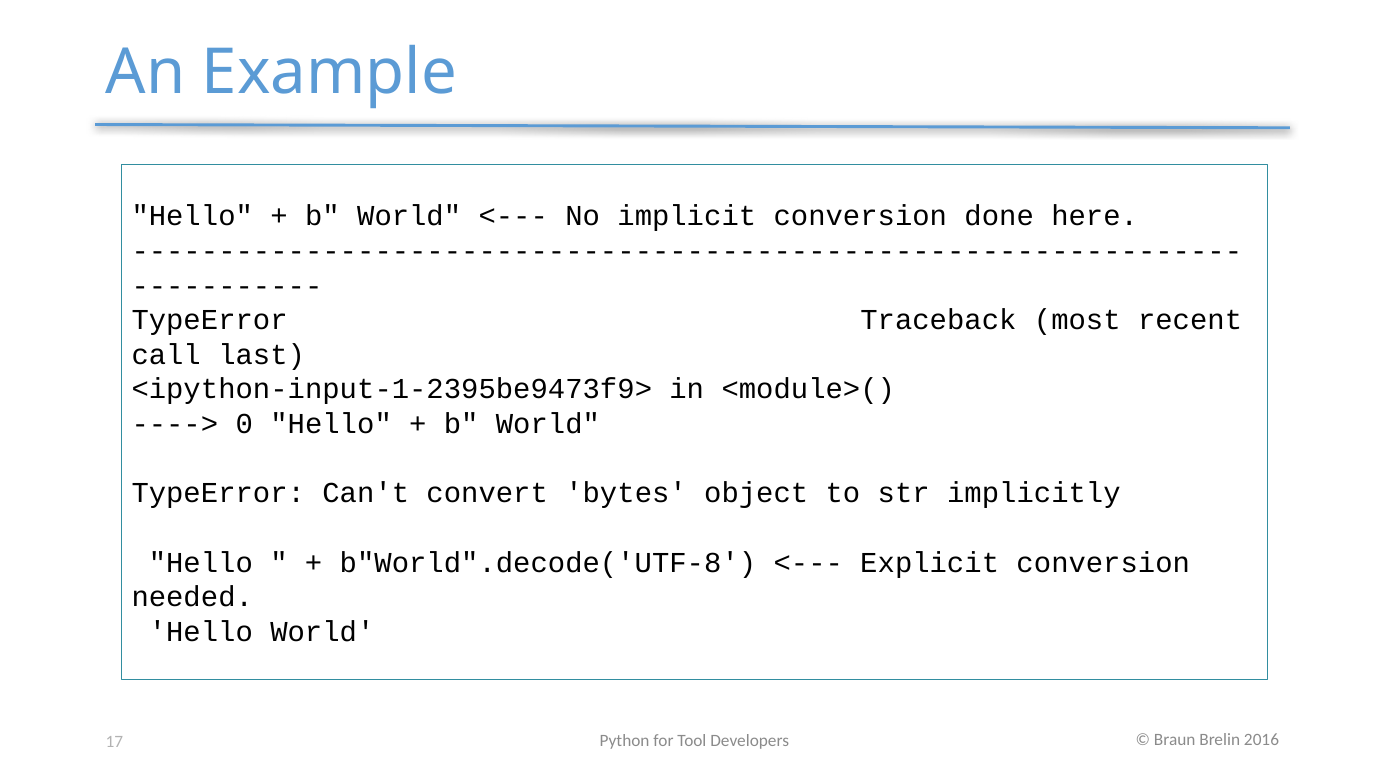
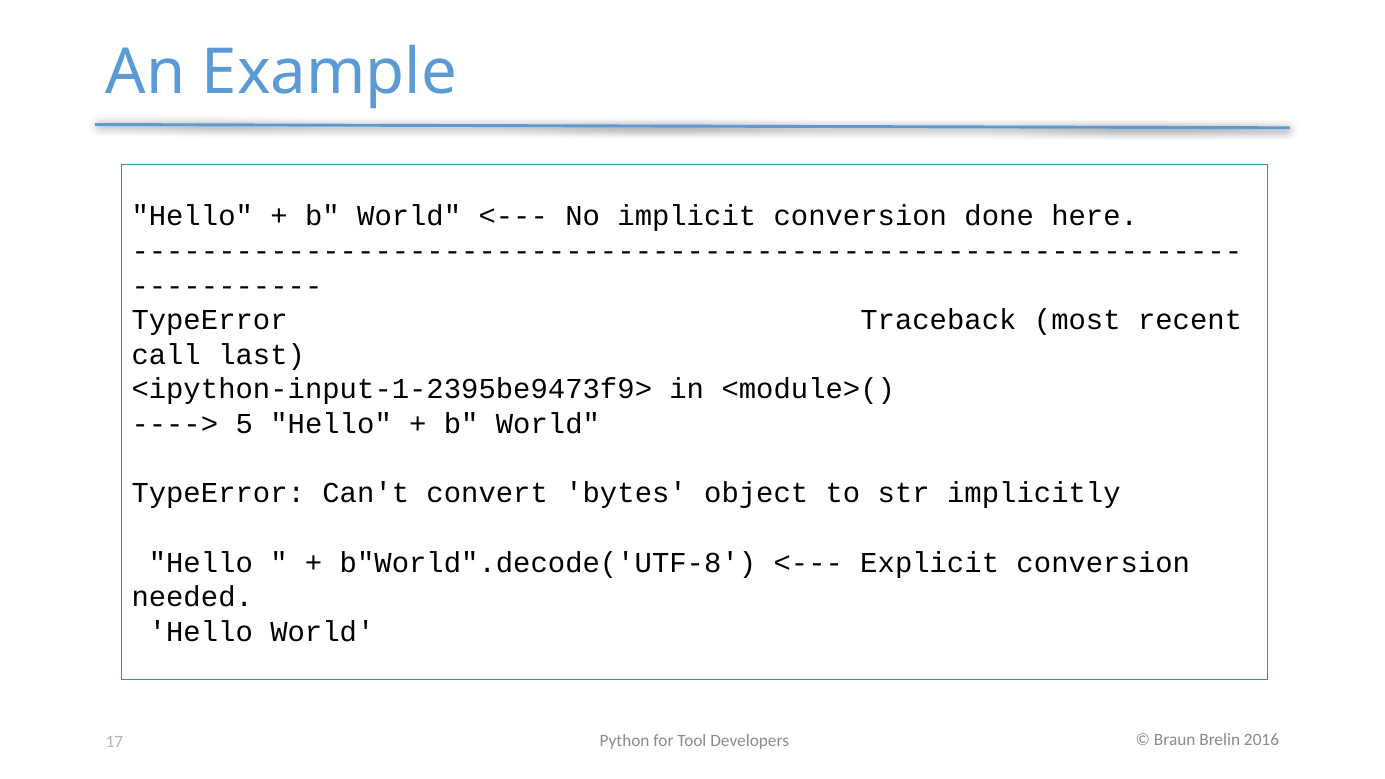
0: 0 -> 5
